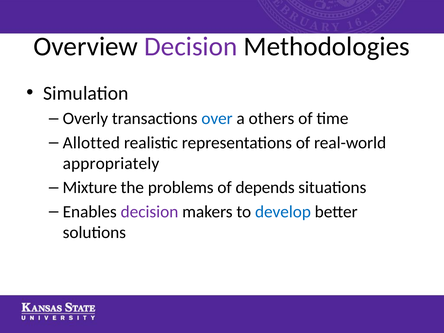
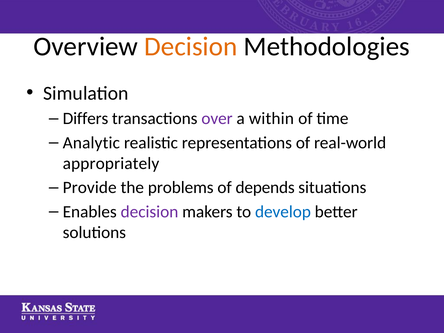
Decision at (191, 47) colour: purple -> orange
Overly: Overly -> Differs
over colour: blue -> purple
others: others -> within
Allotted: Allotted -> Analytic
Mixture: Mixture -> Provide
